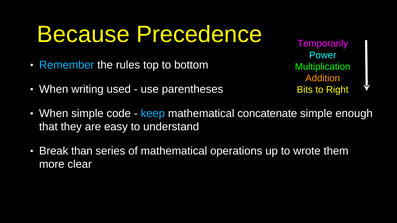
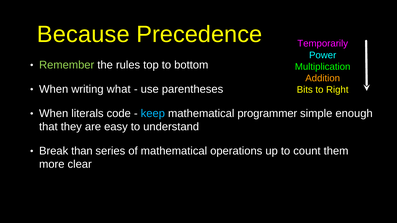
Remember colour: light blue -> light green
used: used -> what
When simple: simple -> literals
concatenate: concatenate -> programmer
wrote: wrote -> count
